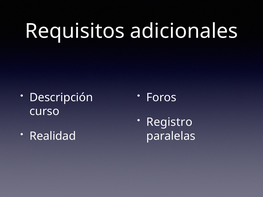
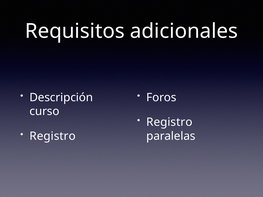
Realidad at (53, 136): Realidad -> Registro
